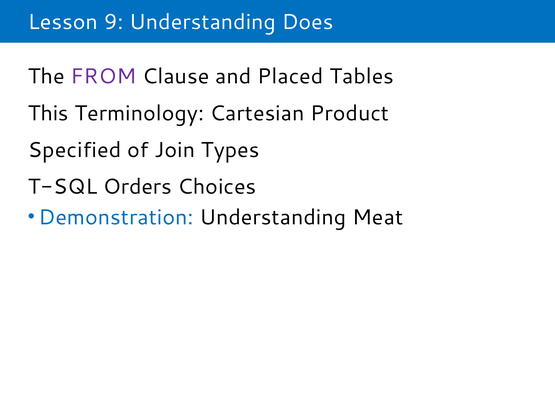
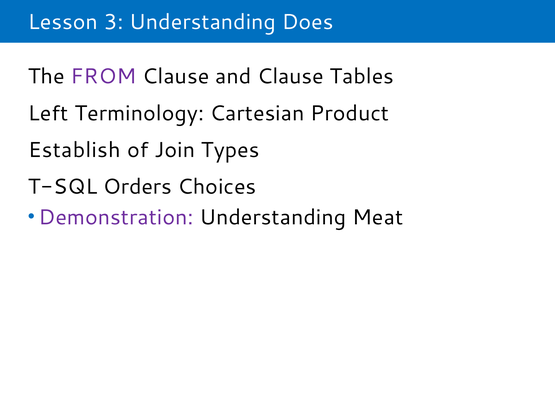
9: 9 -> 3
and Placed: Placed -> Clause
This: This -> Left
Specified: Specified -> Establish
Demonstration colour: blue -> purple
